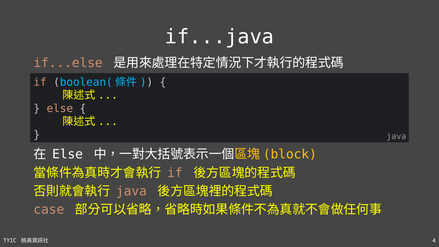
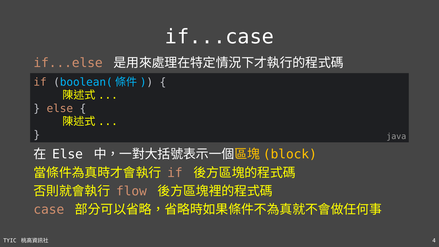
if...java: if...java -> if...case
java at (131, 191): java -> flow
